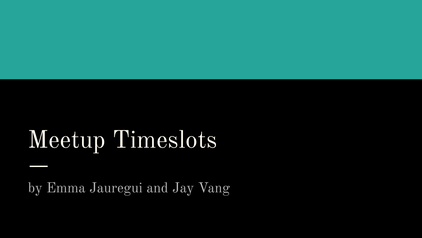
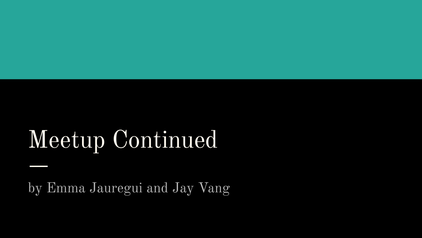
Timeslots: Timeslots -> Continued
